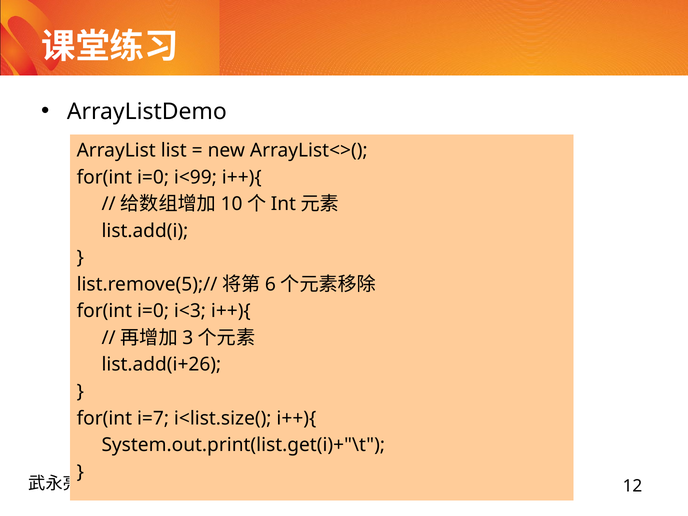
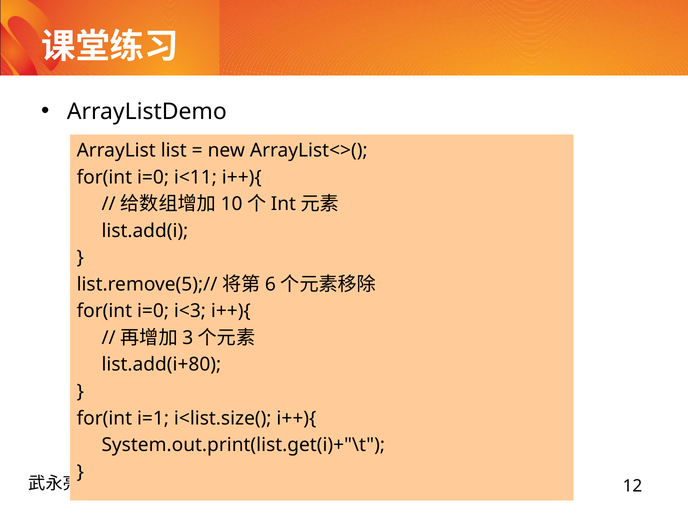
i<99: i<99 -> i<11
list.add(i+26: list.add(i+26 -> list.add(i+80
i=7: i=7 -> i=1
